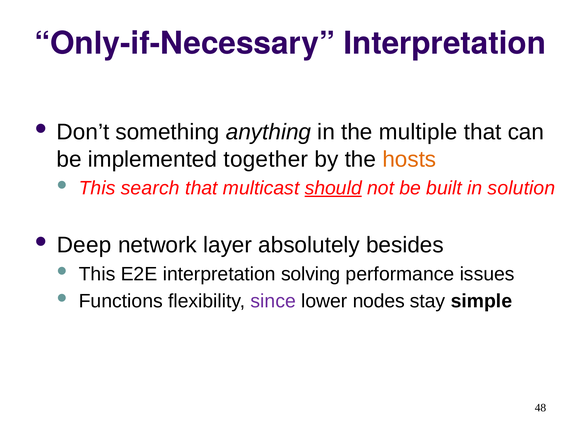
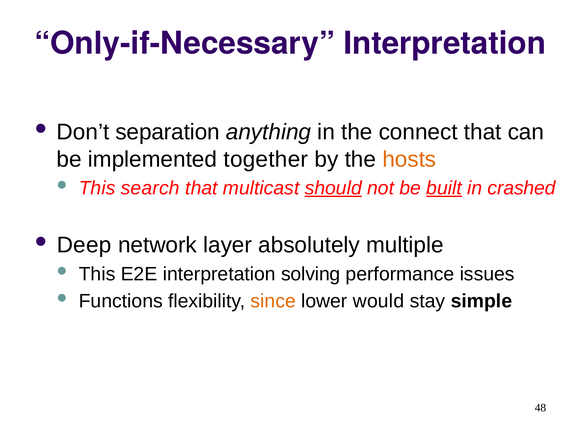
something: something -> separation
multiple: multiple -> connect
built underline: none -> present
solution: solution -> crashed
besides: besides -> multiple
since colour: purple -> orange
nodes: nodes -> would
